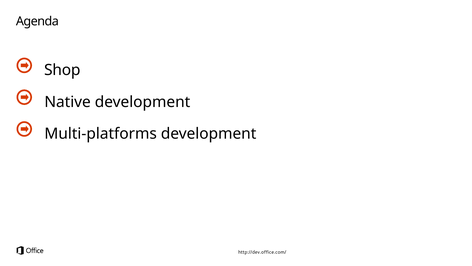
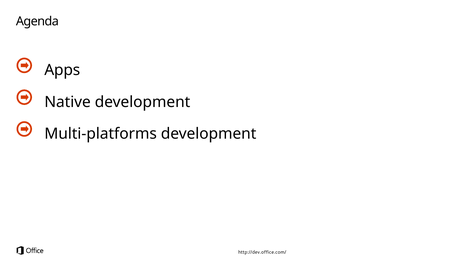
Shop: Shop -> Apps
